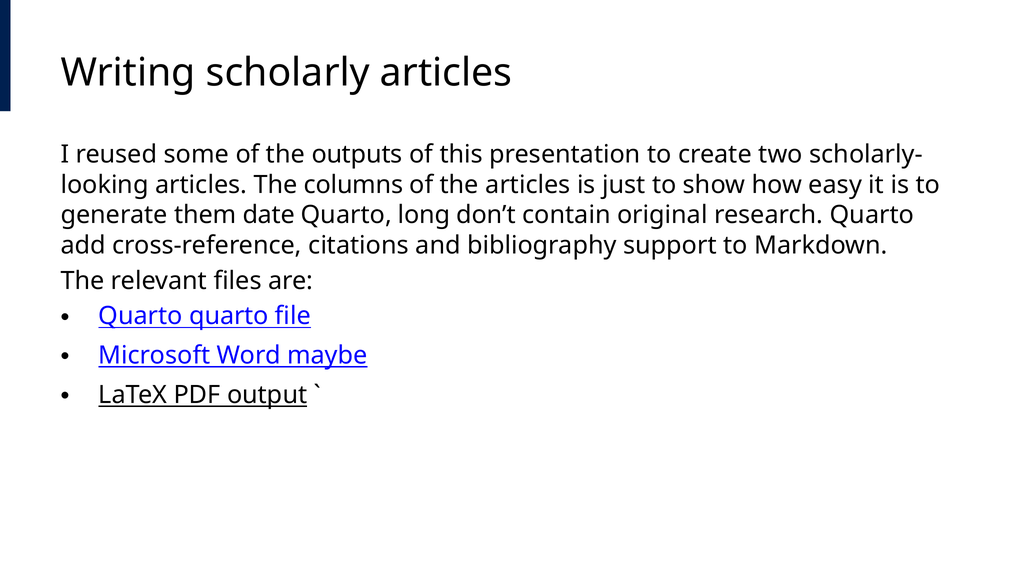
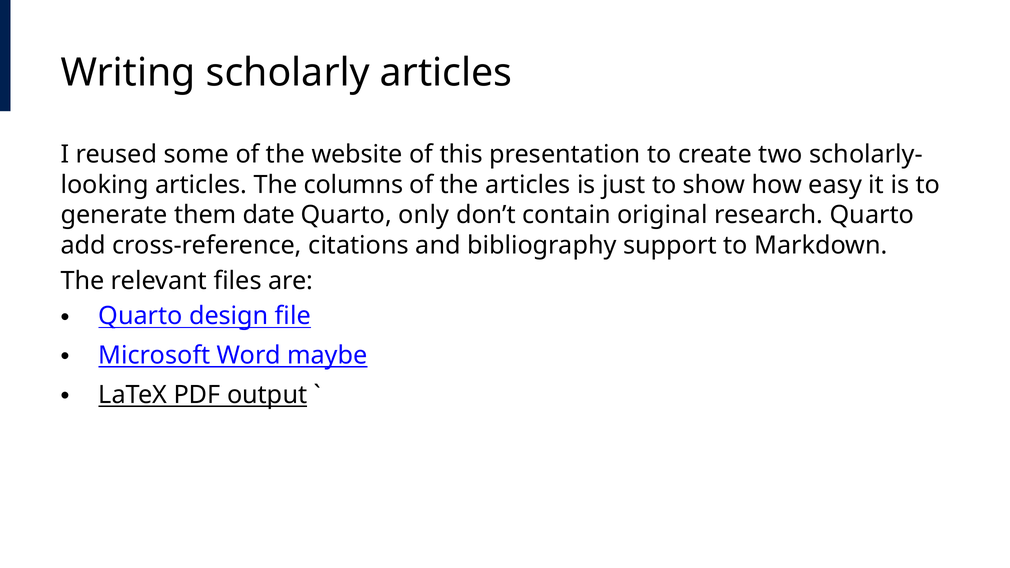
outputs: outputs -> website
long: long -> only
Quarto quarto: quarto -> design
